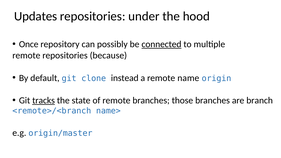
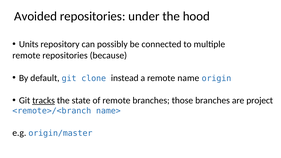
Updates: Updates -> Avoided
Once: Once -> Units
connected underline: present -> none
branch: branch -> project
